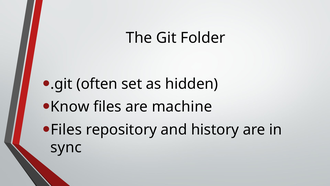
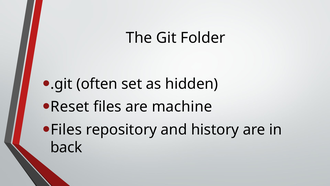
Know: Know -> Reset
sync: sync -> back
